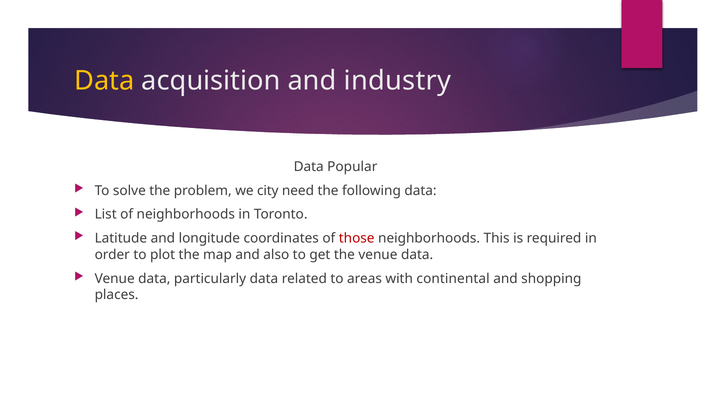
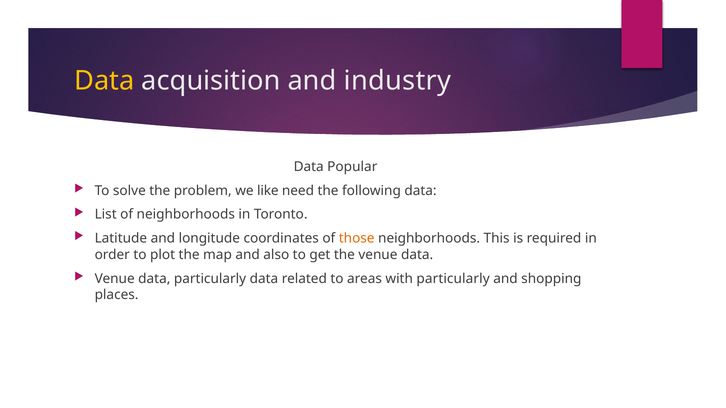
city: city -> like
those colour: red -> orange
with continental: continental -> particularly
